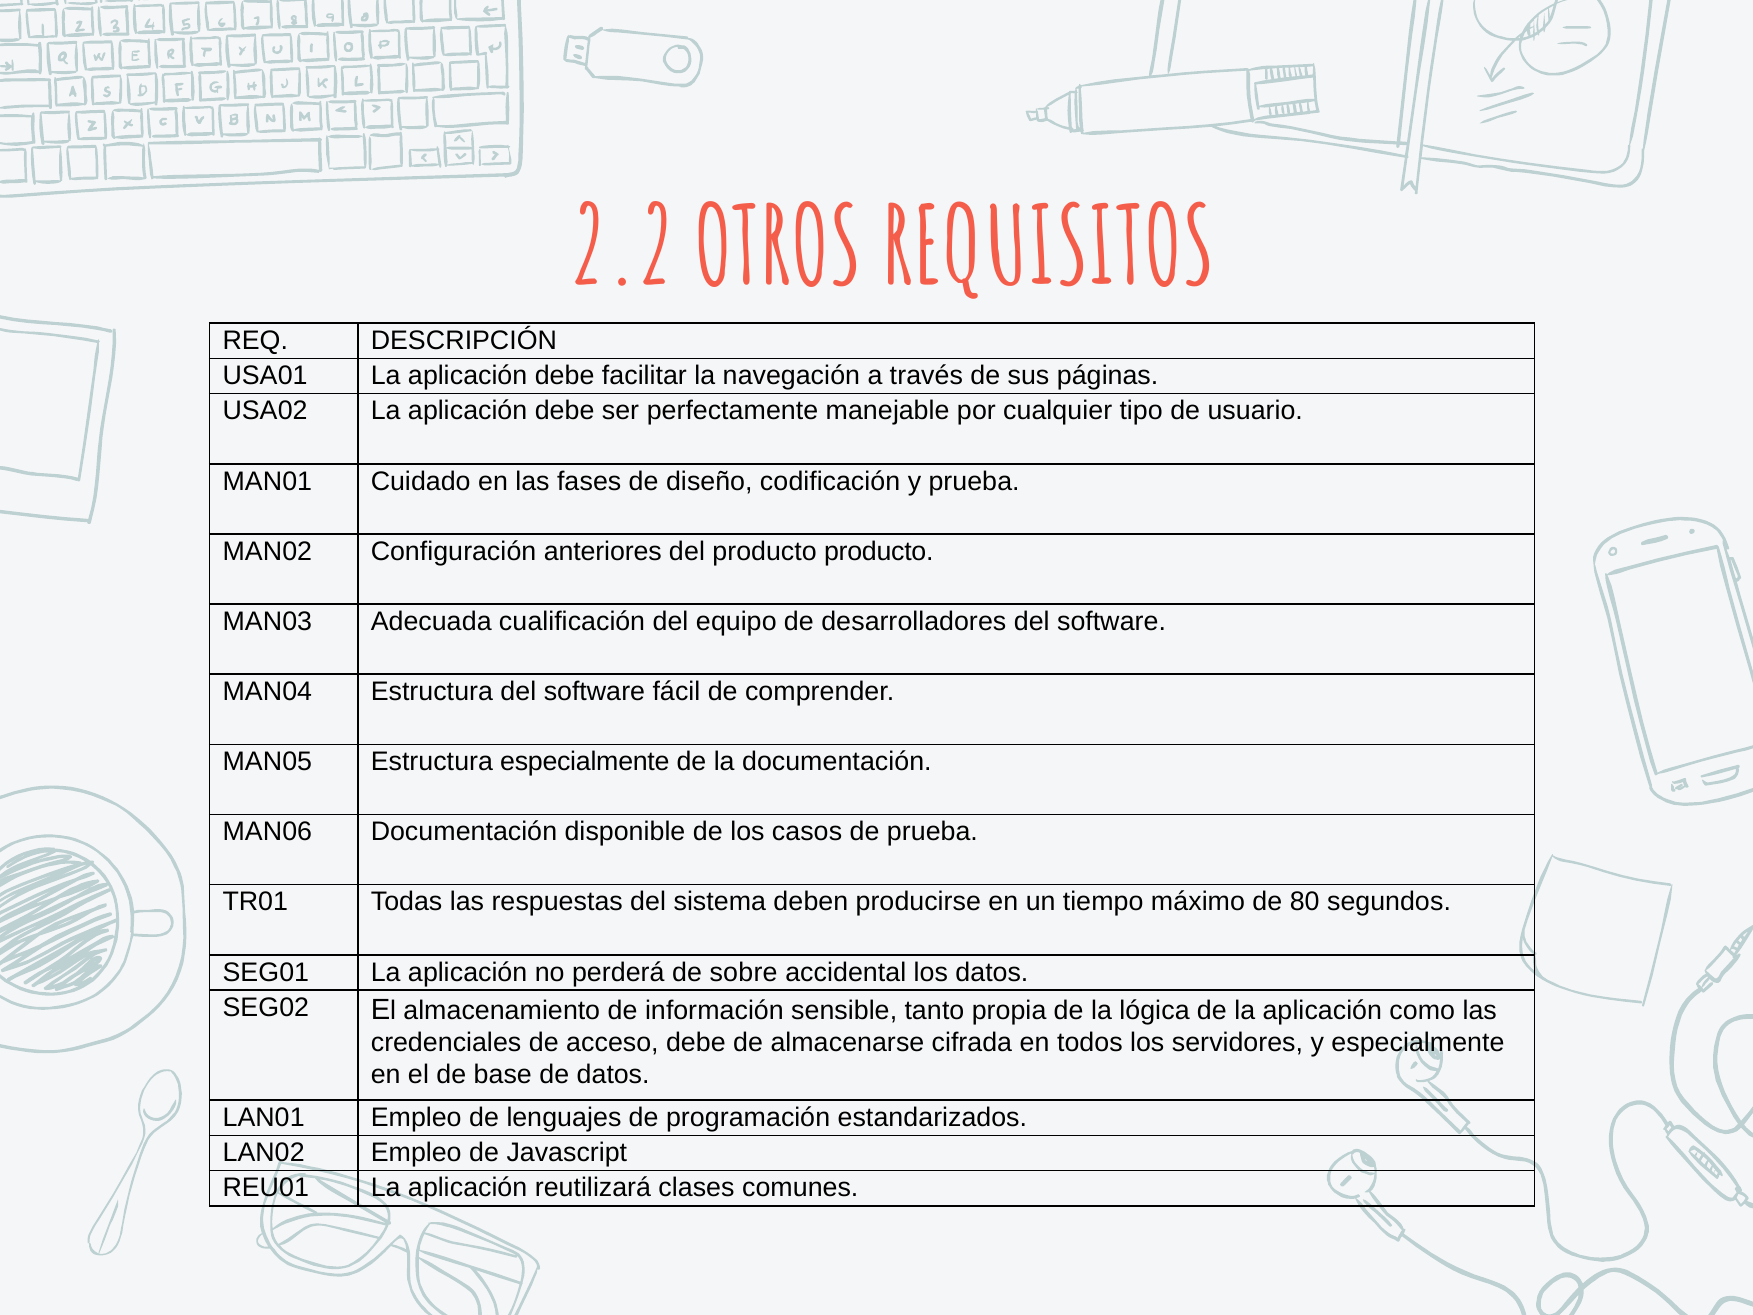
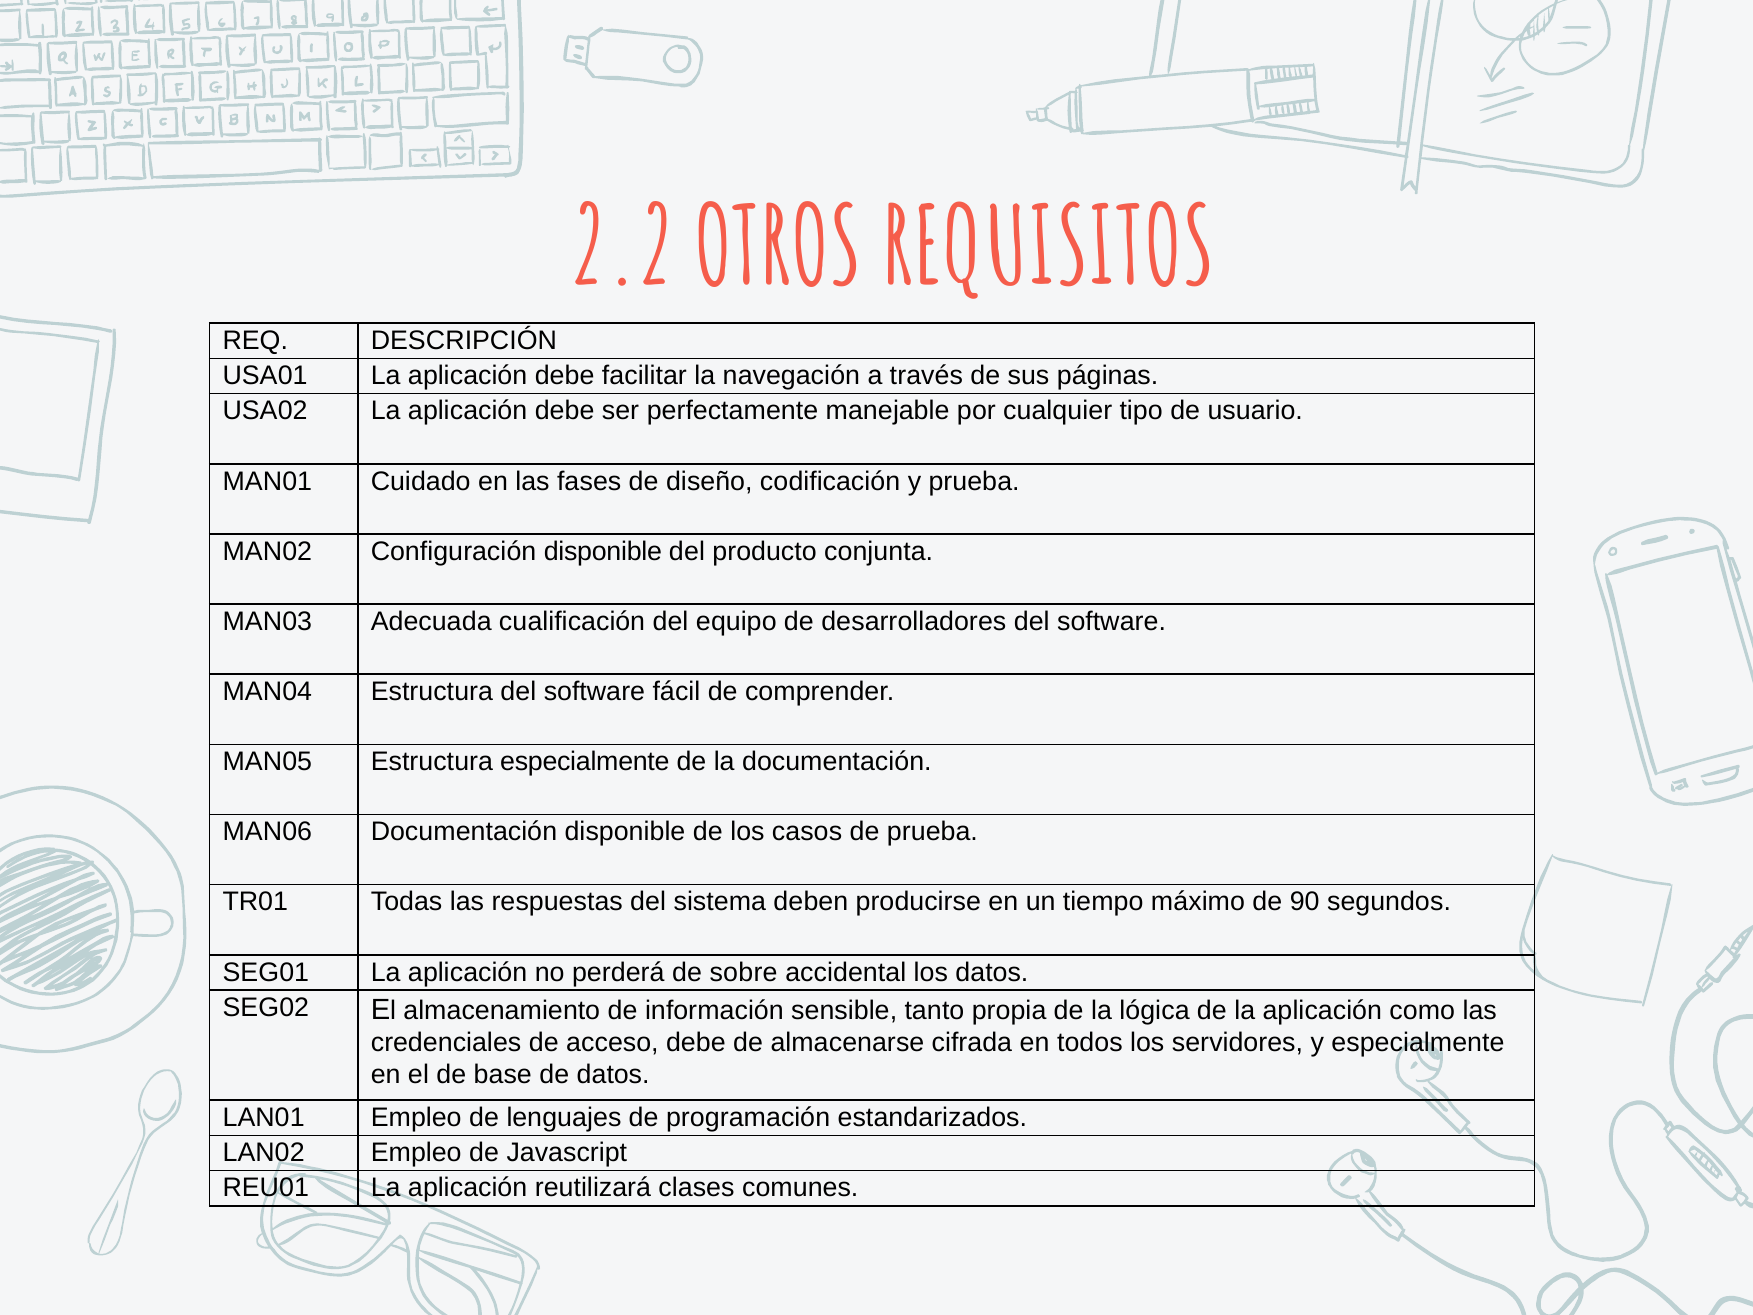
Configuración anteriores: anteriores -> disponible
producto producto: producto -> conjunta
80: 80 -> 90
